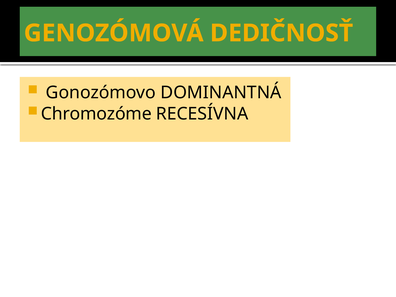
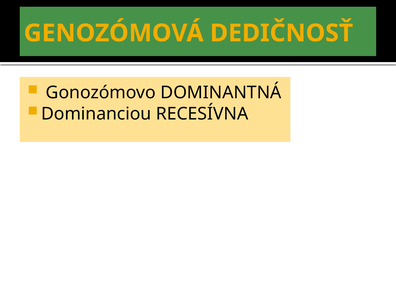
Chromozóme: Chromozóme -> Dominanciou
